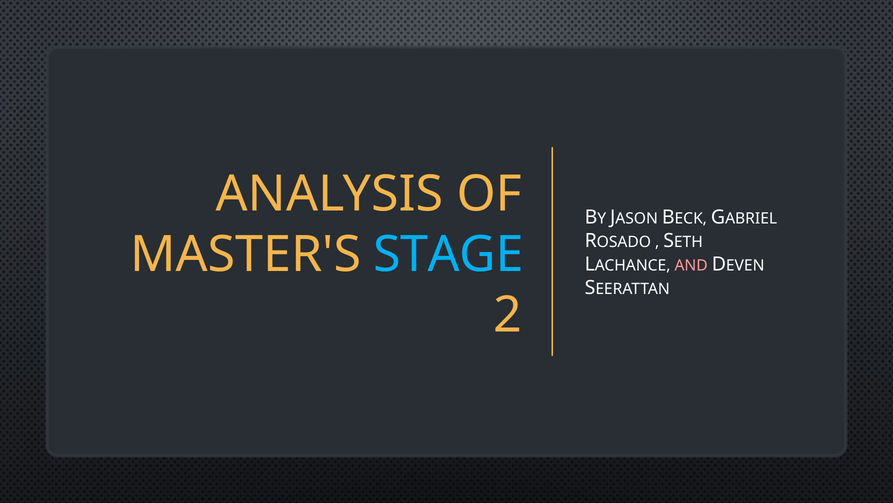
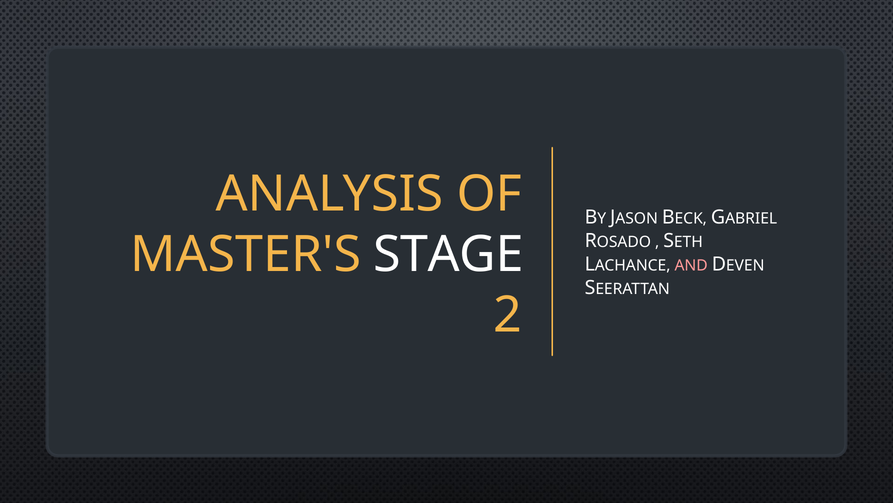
STAGE colour: light blue -> white
